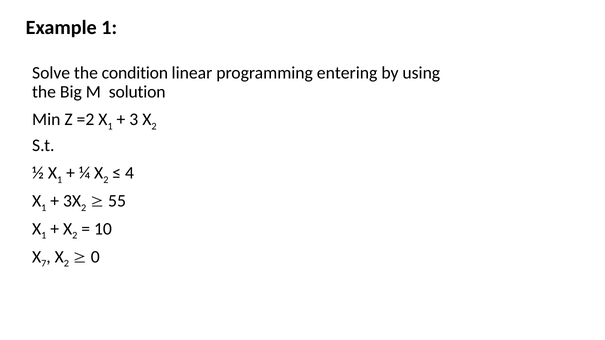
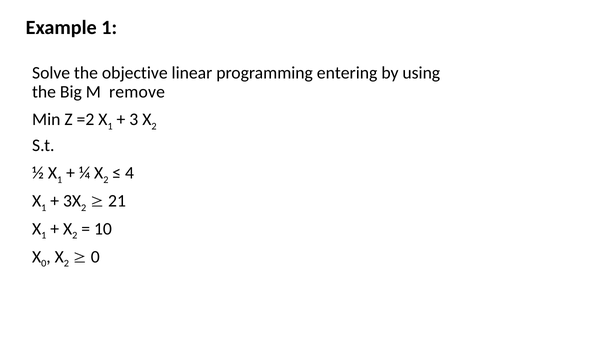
condition: condition -> objective
solution: solution -> remove
55: 55 -> 21
7 at (44, 264): 7 -> 0
